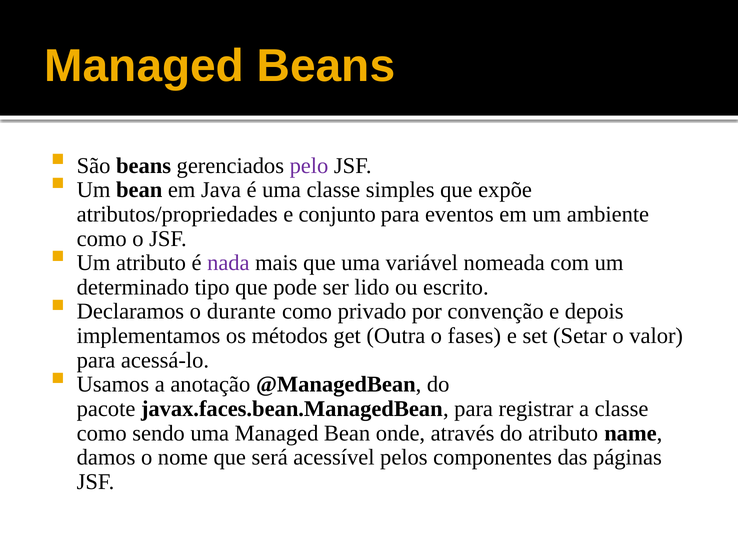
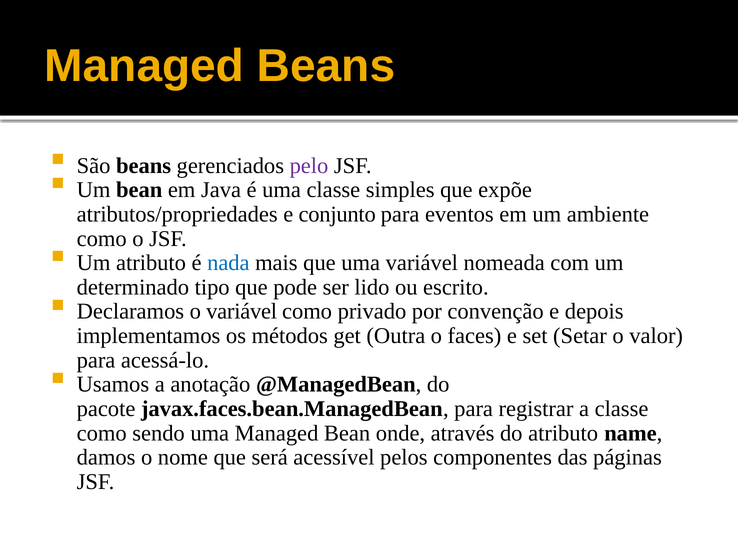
nada colour: purple -> blue
o durante: durante -> variável
fases: fases -> faces
